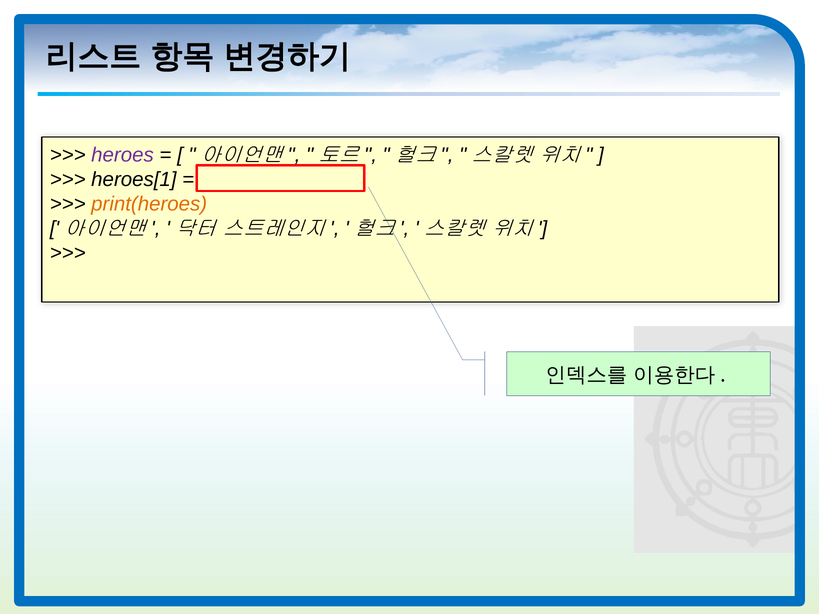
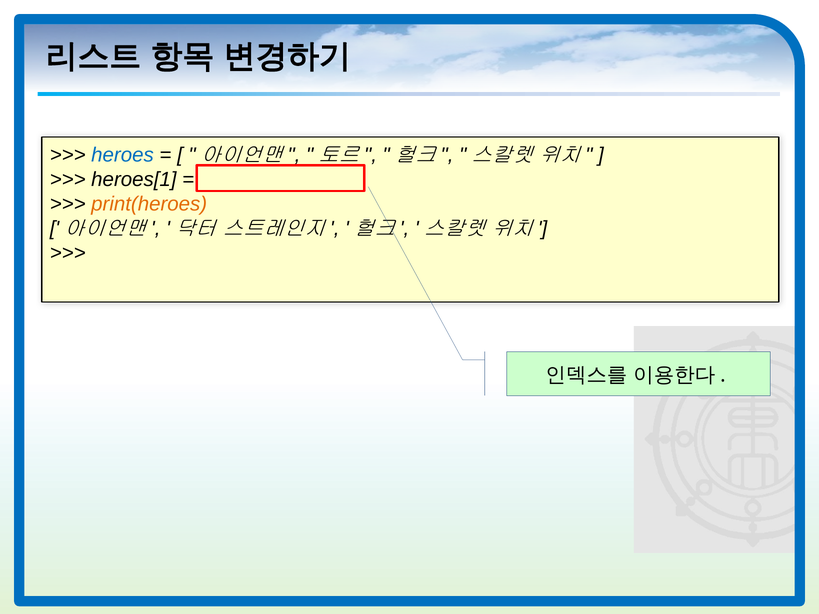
heroes colour: purple -> blue
